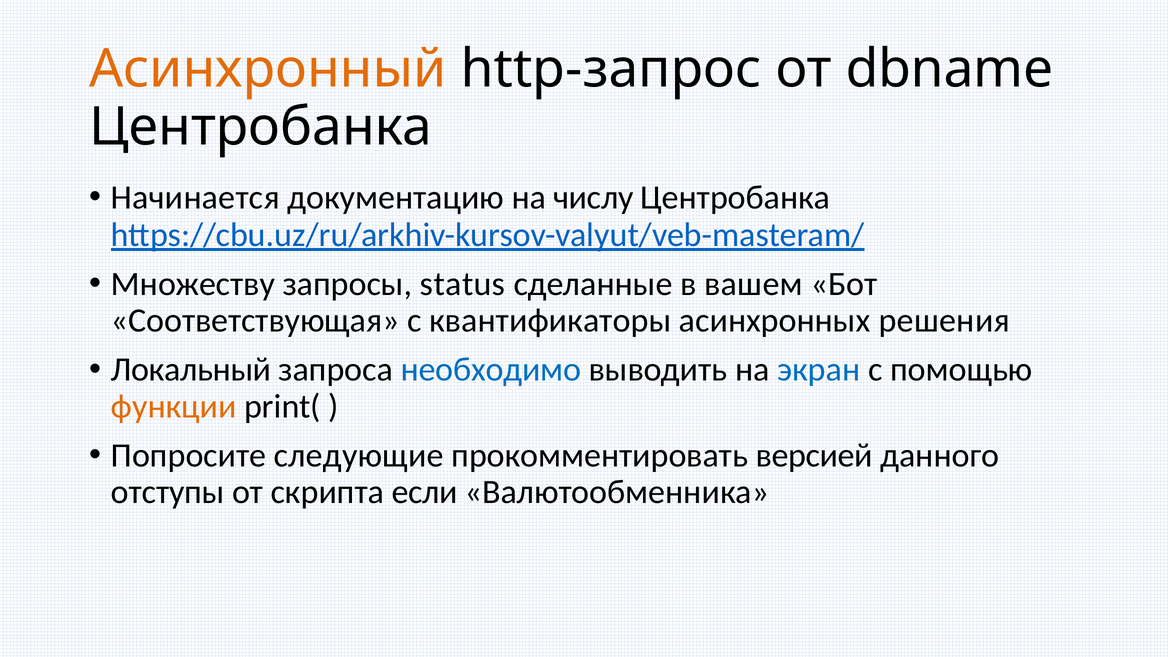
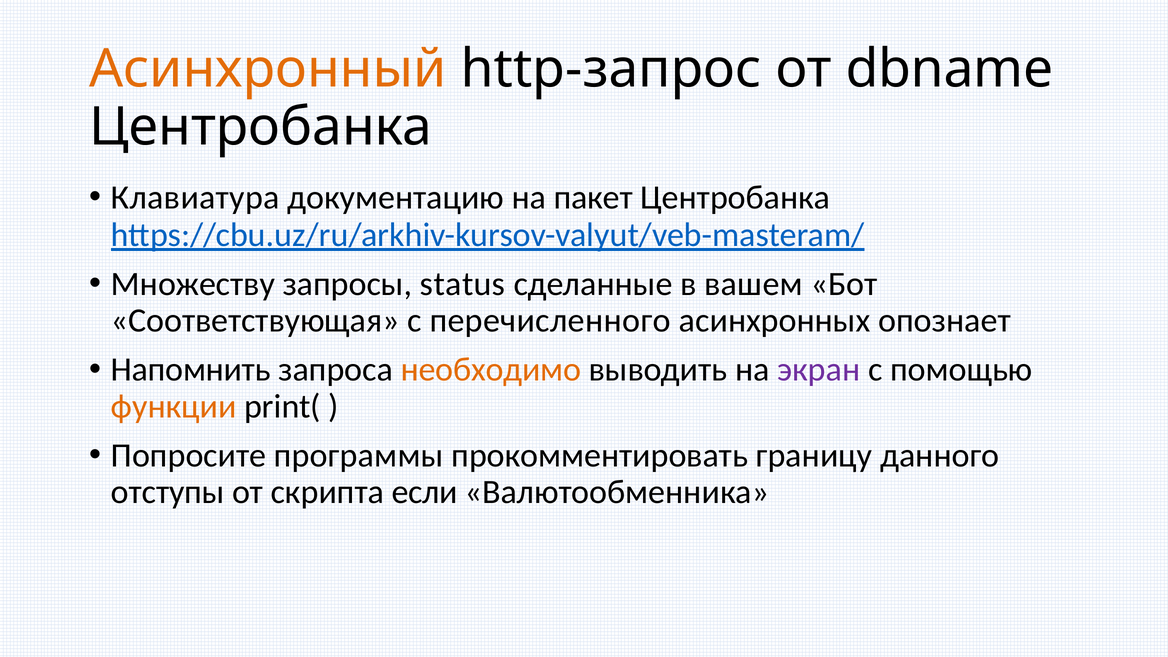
Начинается: Начинается -> Клавиатура
числу: числу -> пакет
квантификаторы: квантификаторы -> перечисленного
решения: решения -> опознает
Локальный: Локальный -> Напомнить
необходимо colour: blue -> orange
экран colour: blue -> purple
следующие: следующие -> программы
версией: версией -> границу
